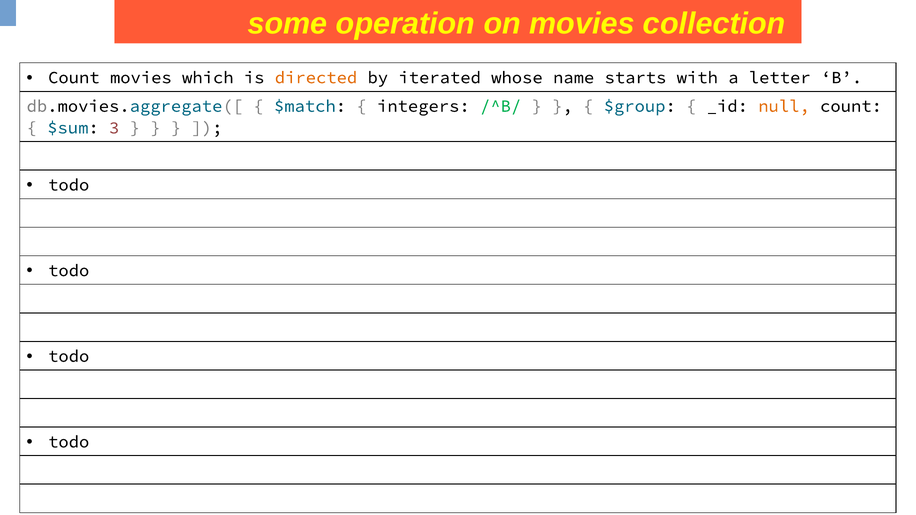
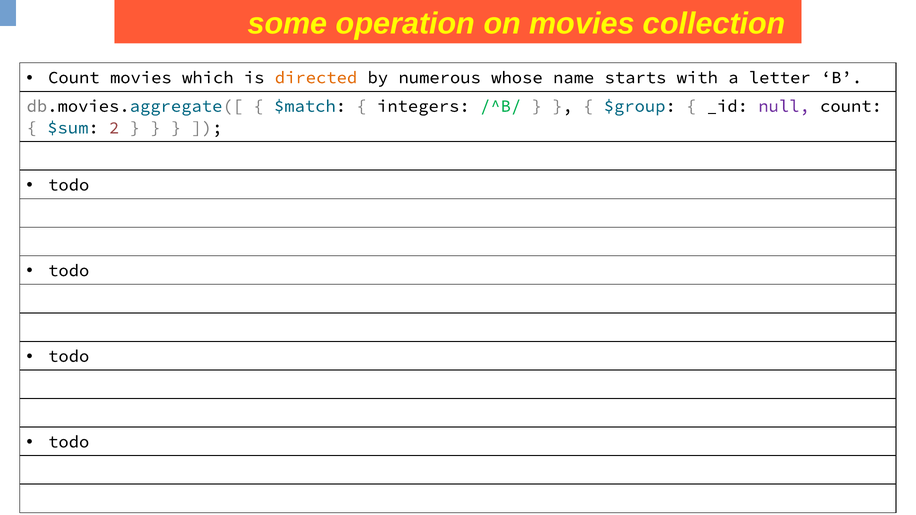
iterated: iterated -> numerous
null colour: orange -> purple
3: 3 -> 2
